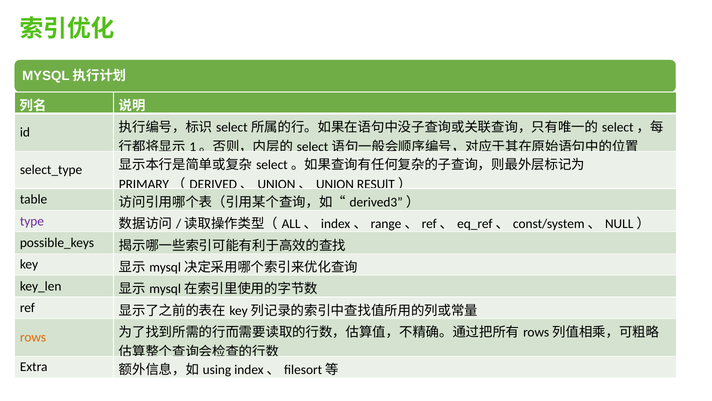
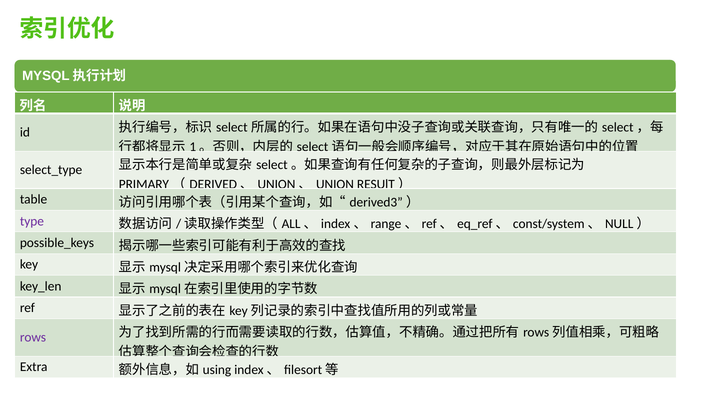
rows colour: orange -> purple
